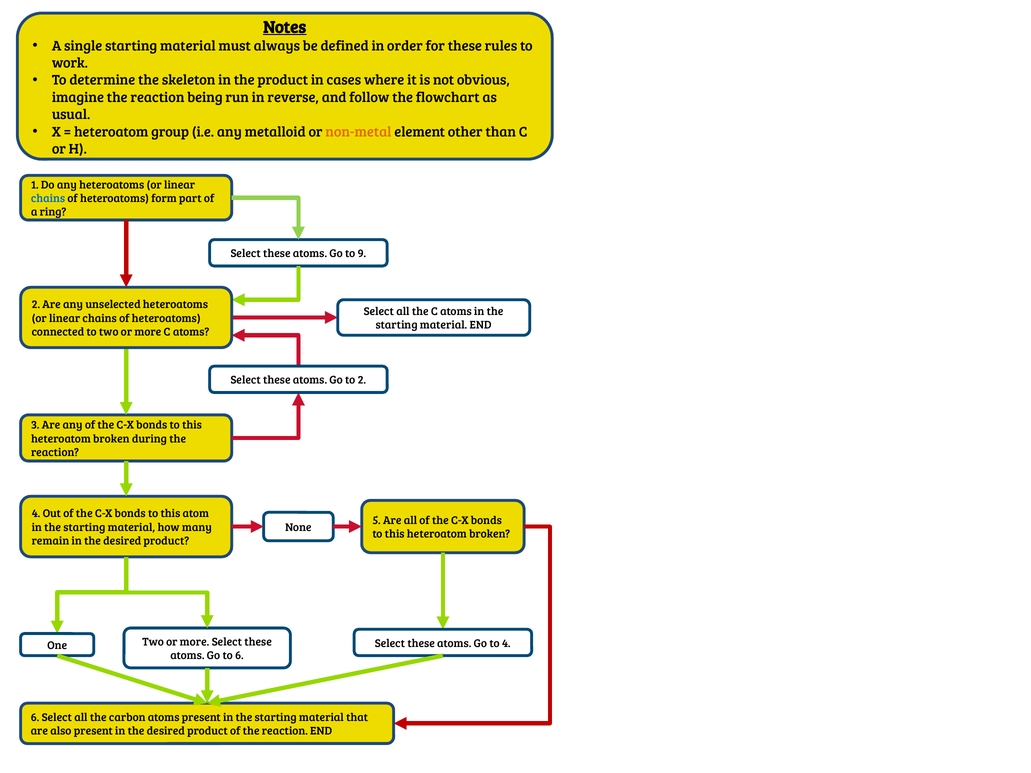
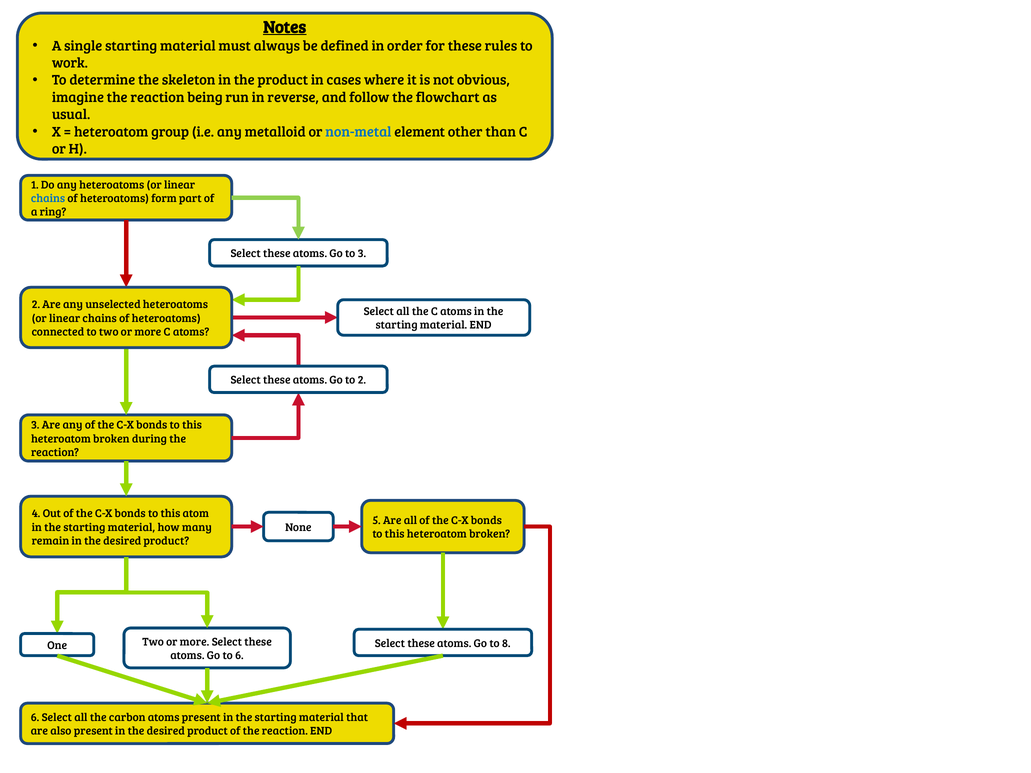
non-metal colour: orange -> blue
to 9: 9 -> 3
to 4: 4 -> 8
